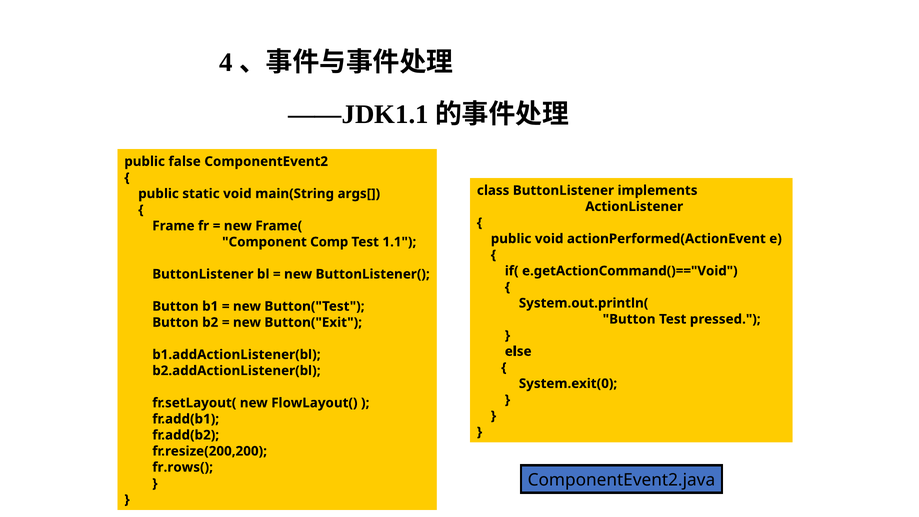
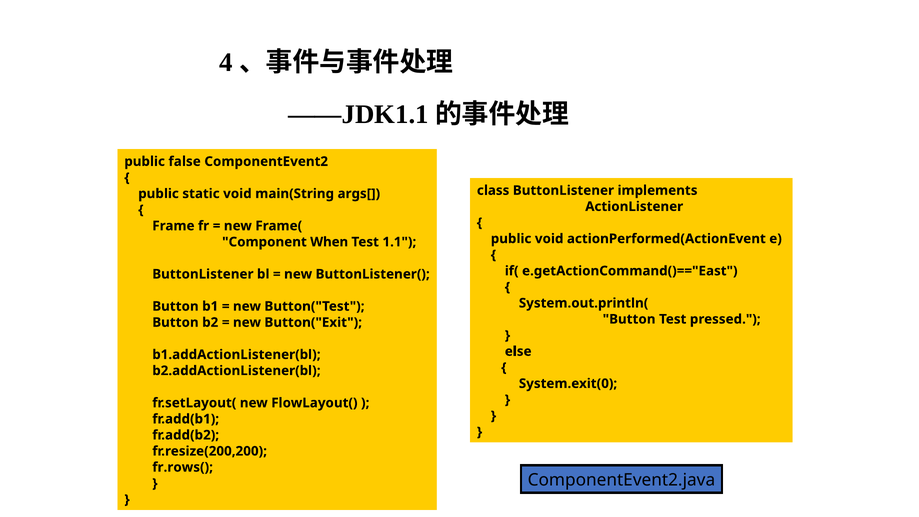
Comp: Comp -> When
e.getActionCommand()=="Void: e.getActionCommand()=="Void -> e.getActionCommand()=="East
